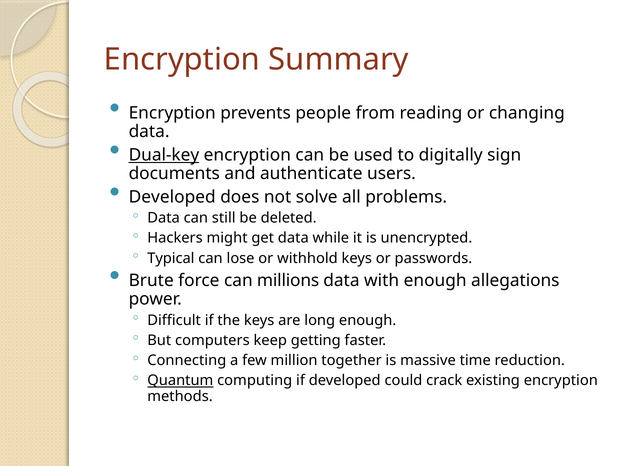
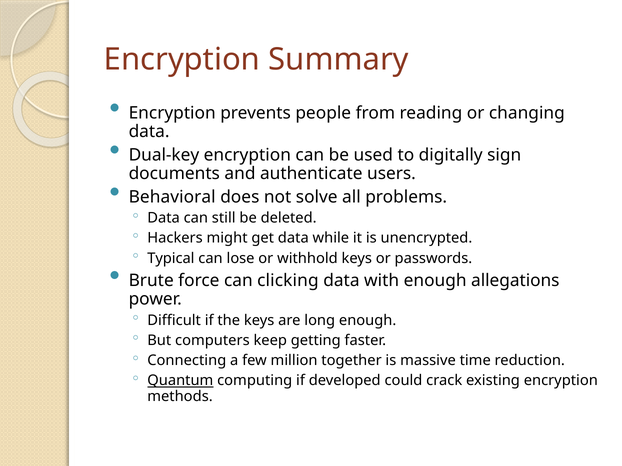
Dual-key underline: present -> none
Developed at (172, 197): Developed -> Behavioral
millions: millions -> clicking
